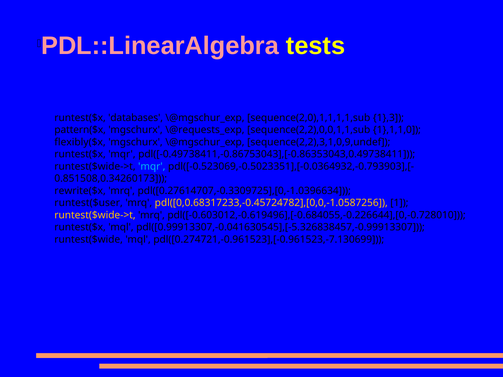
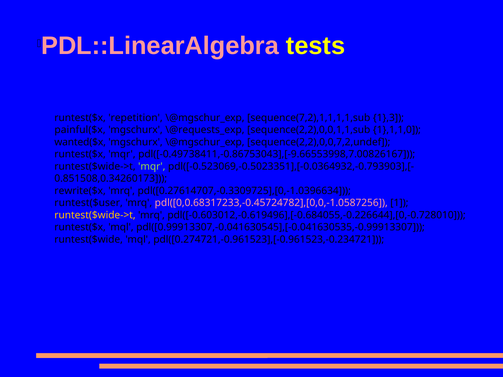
databases: databases -> repetition
sequence(2,0),1,1,1,1,sub: sequence(2,0),1,1,1,1,sub -> sequence(7,2),1,1,1,1,sub
pattern($x: pattern($x -> painful($x
flexibly($x: flexibly($x -> wanted($x
sequence(2,2),3,1,0,9,undef: sequence(2,2),3,1,0,9,undef -> sequence(2,2),0,0,7,2,undef
pdl([-0.49738411,-0.86753043],[-0.86353043,0.49738411: pdl([-0.49738411,-0.86753043],[-0.86353043,0.49738411 -> pdl([-0.49738411,-0.86753043],[-9.66553998,7.00826167
mqr at (152, 167) colour: light blue -> light green
pdl([0,0.68317233,-0.45724782],[0,0,-1.0587256 colour: yellow -> pink
pdl([0.99913307,-0.041630545],[-5.326838457,-0.99913307: pdl([0.99913307,-0.041630545],[-5.326838457,-0.99913307 -> pdl([0.99913307,-0.041630545],[-0.041630535,-0.99913307
pdl([0.274721,-0.961523],[-0.961523,-7.130699: pdl([0.274721,-0.961523],[-0.961523,-7.130699 -> pdl([0.274721,-0.961523],[-0.961523,-0.234721
